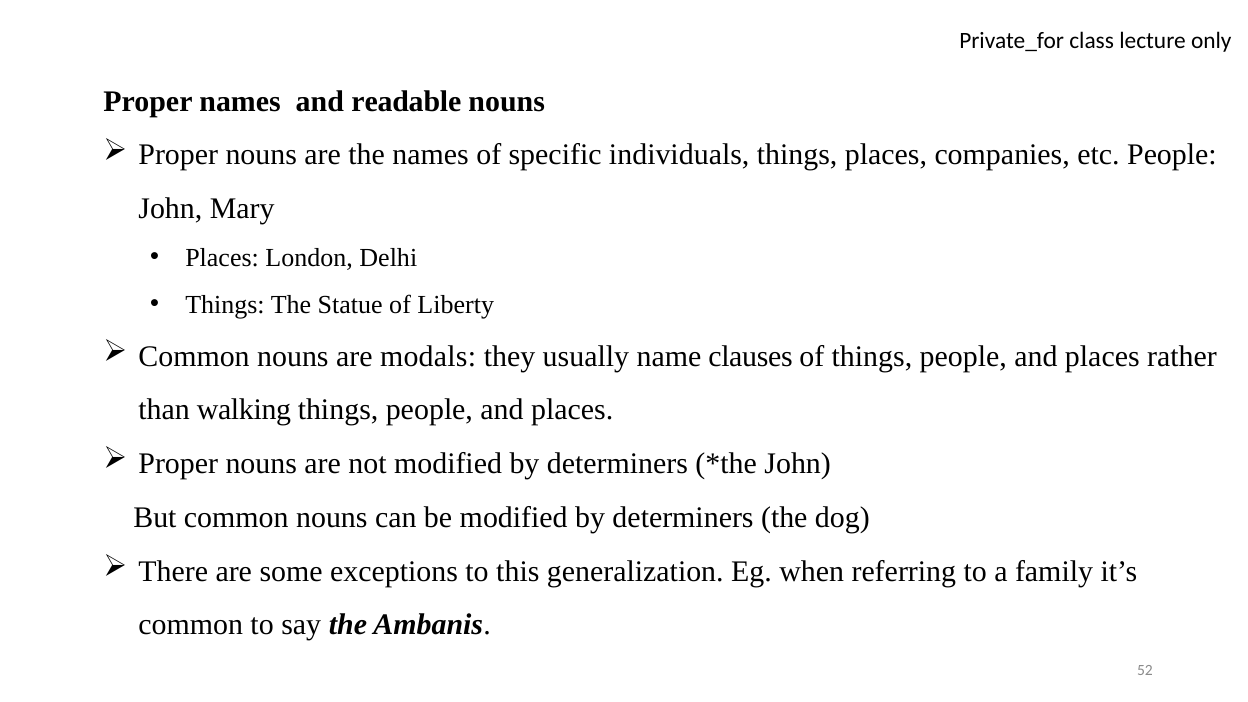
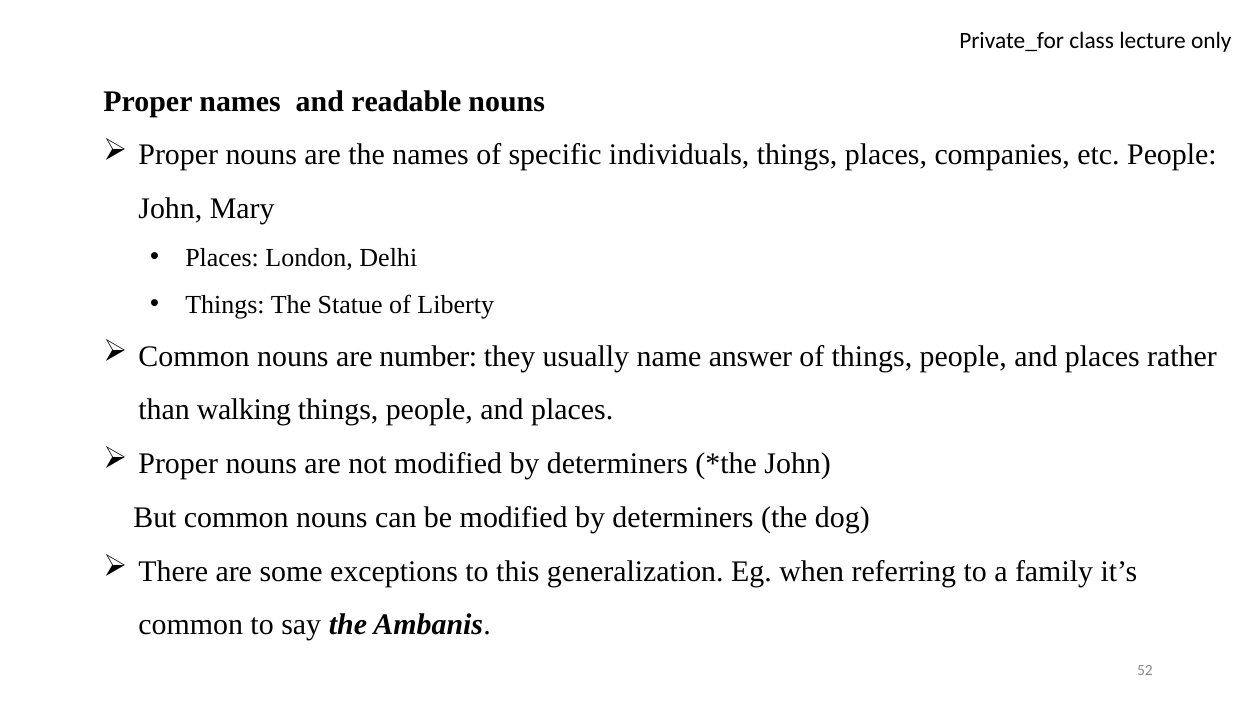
modals: modals -> number
clauses: clauses -> answer
